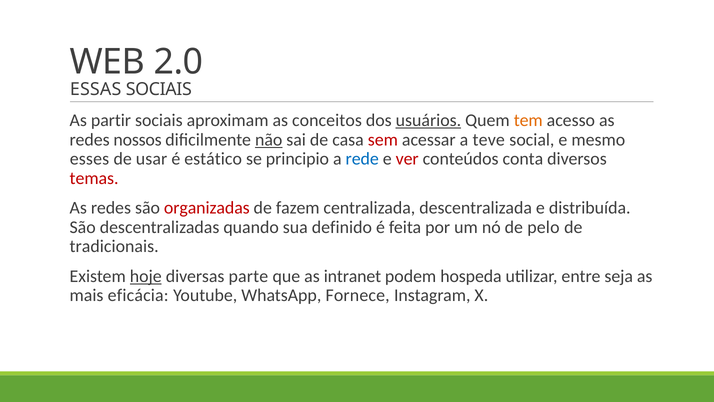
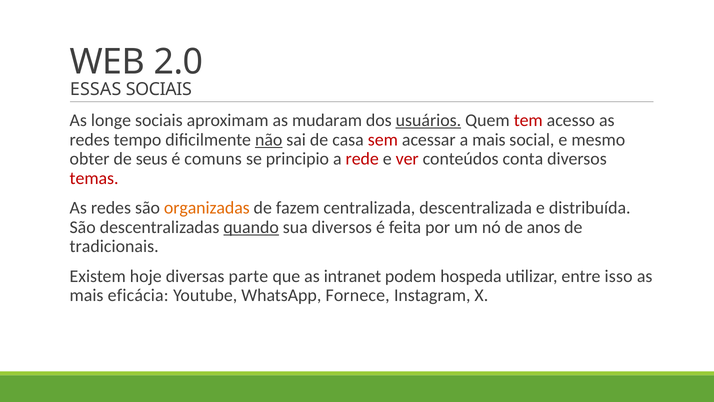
partir: partir -> longe
conceitos: conceitos -> mudaram
tem colour: orange -> red
nossos: nossos -> tempo
a teve: teve -> mais
esses: esses -> obter
usar: usar -> seus
estático: estático -> comuns
rede colour: blue -> red
organizadas colour: red -> orange
quando underline: none -> present
sua definido: definido -> diversos
pelo: pelo -> anos
hoje underline: present -> none
seja: seja -> isso
